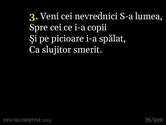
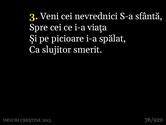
lumea: lumea -> sfântă
copii: copii -> viaţa
